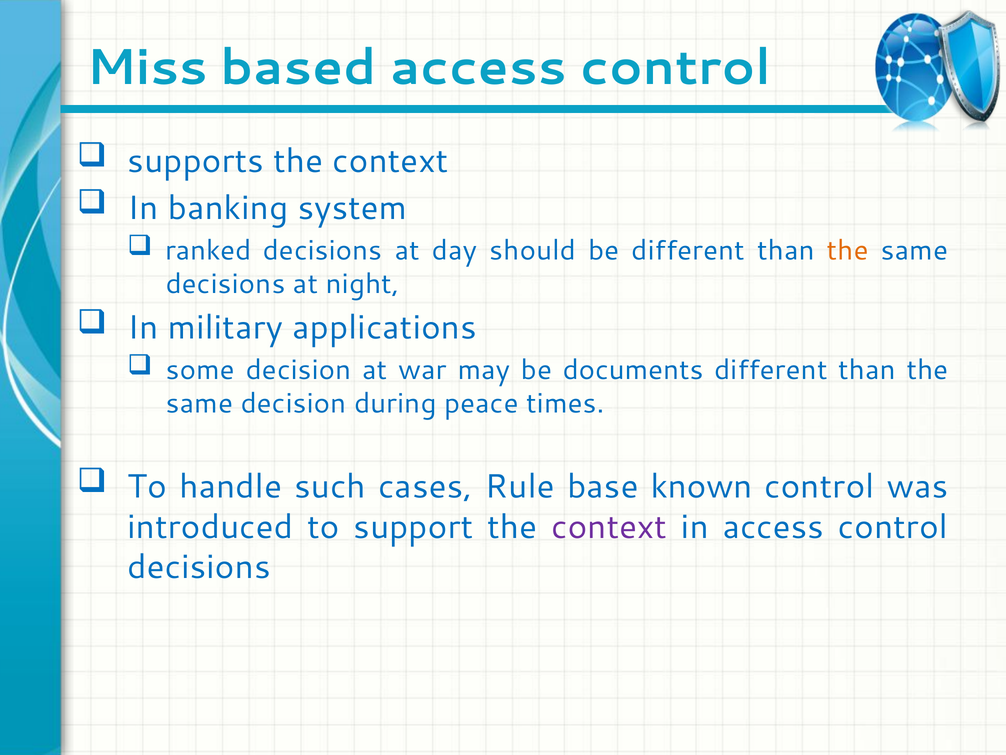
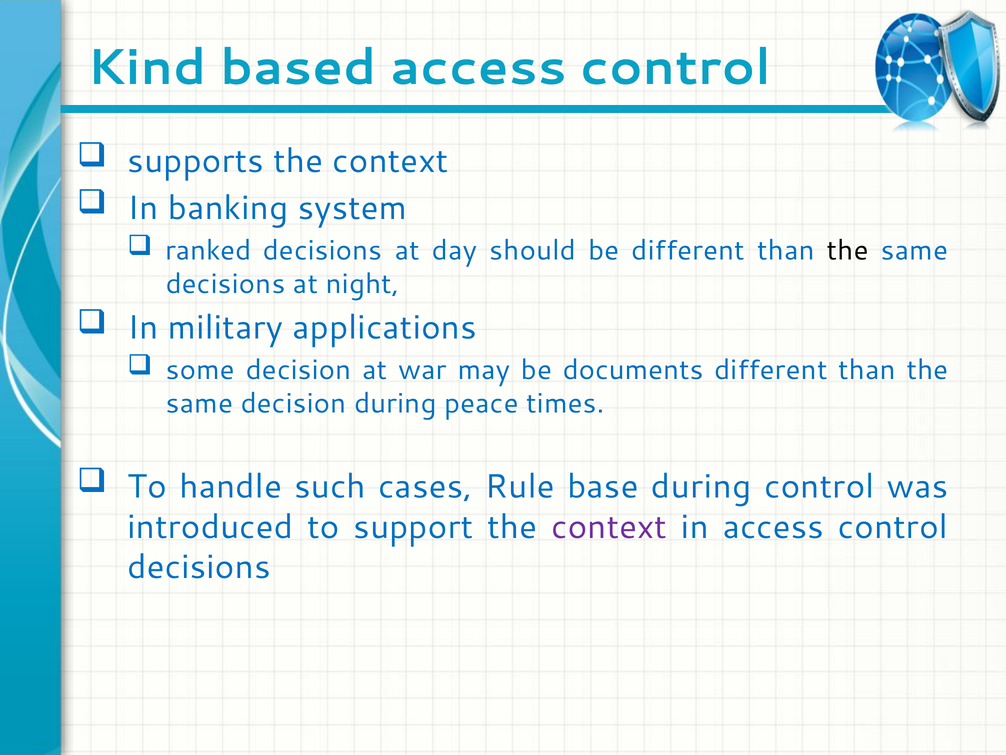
Miss: Miss -> Kind
the at (848, 250) colour: orange -> black
base known: known -> during
